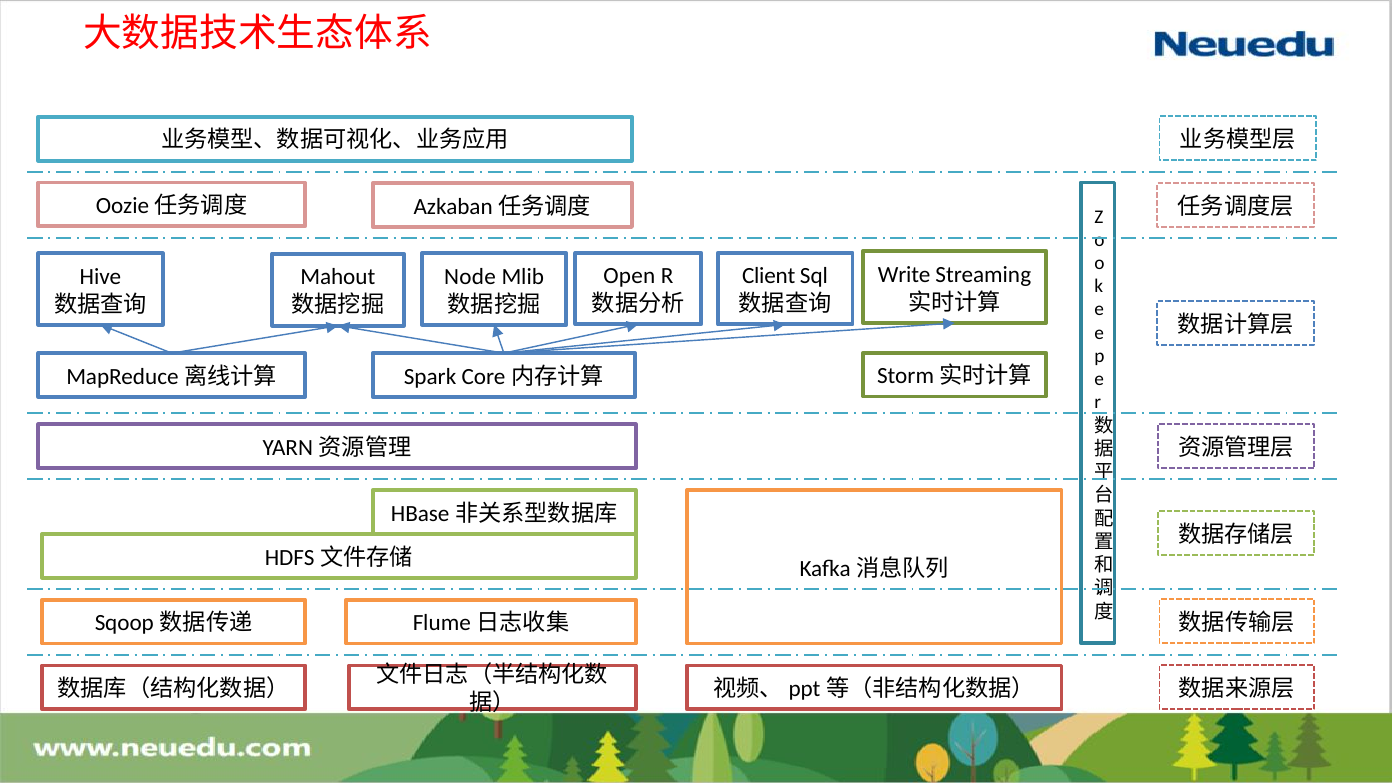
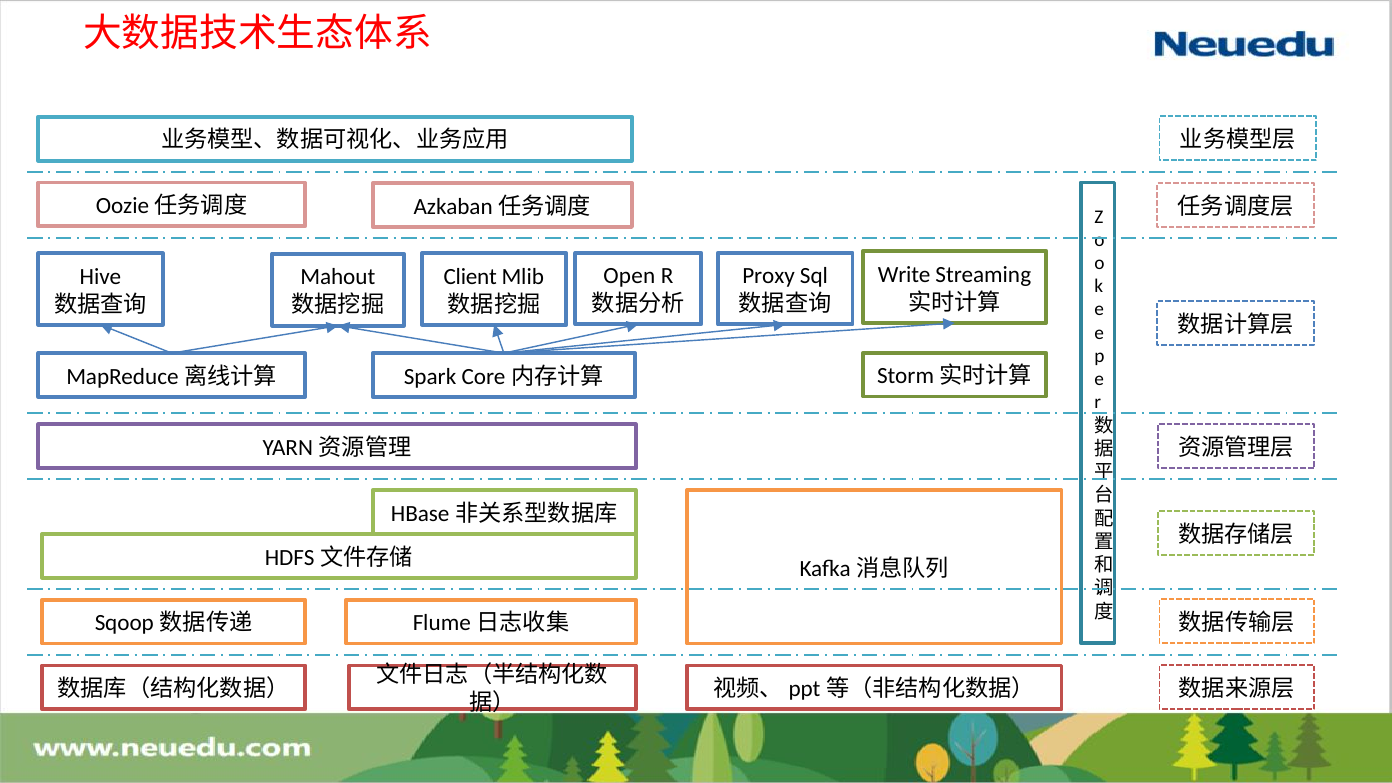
Client: Client -> Proxy
Node: Node -> Client
